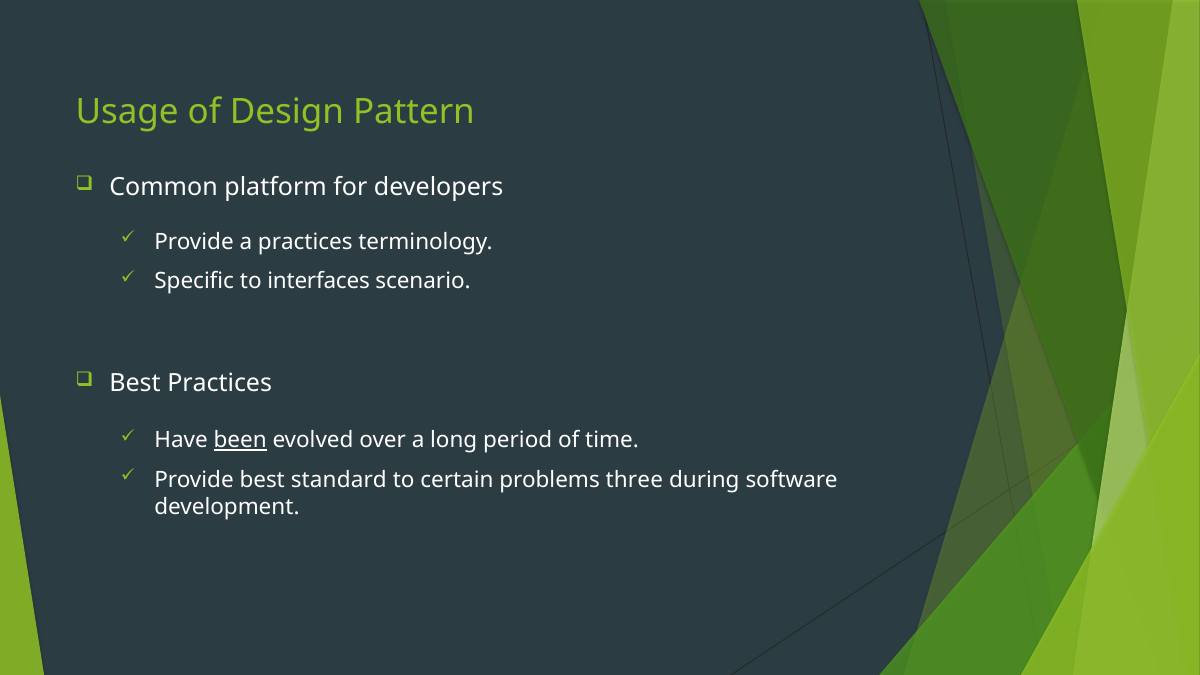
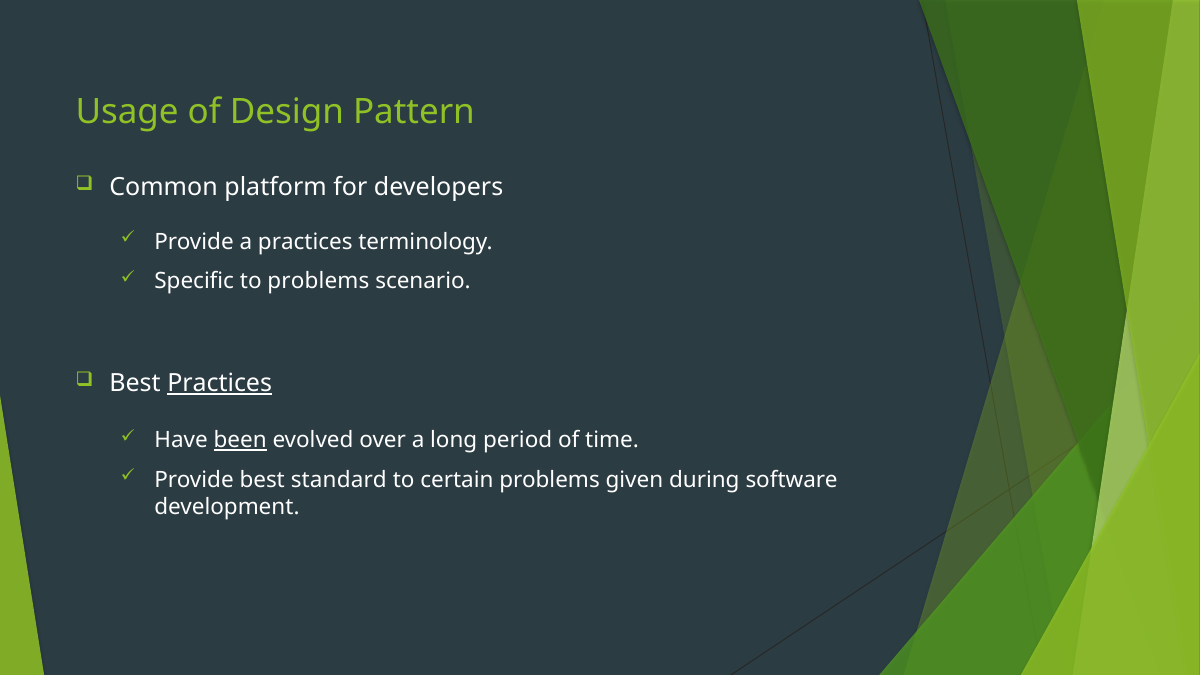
to interfaces: interfaces -> problems
Practices at (220, 383) underline: none -> present
three: three -> given
